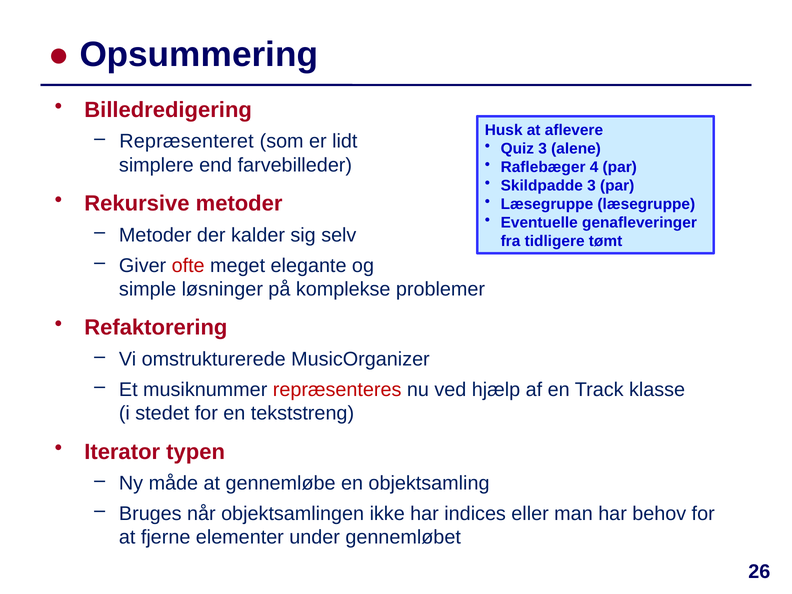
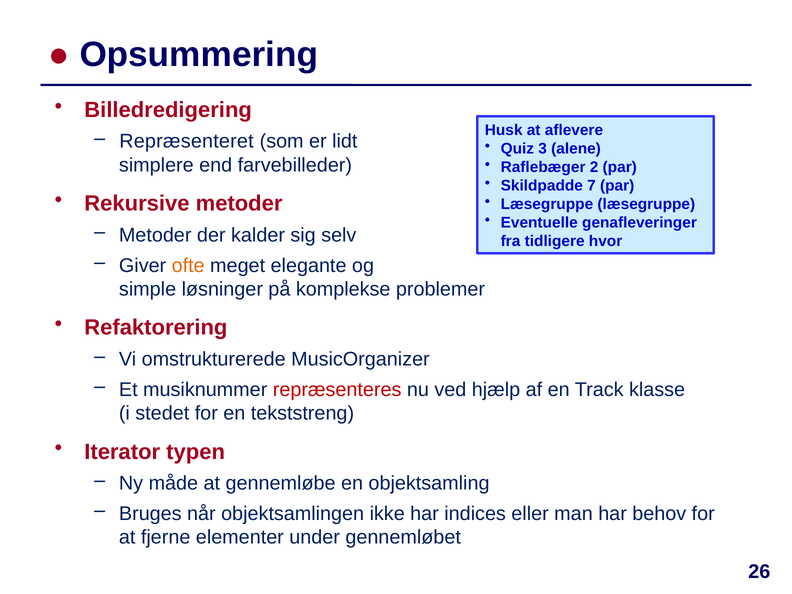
4: 4 -> 2
Skildpadde 3: 3 -> 7
tømt: tømt -> hvor
ofte colour: red -> orange
